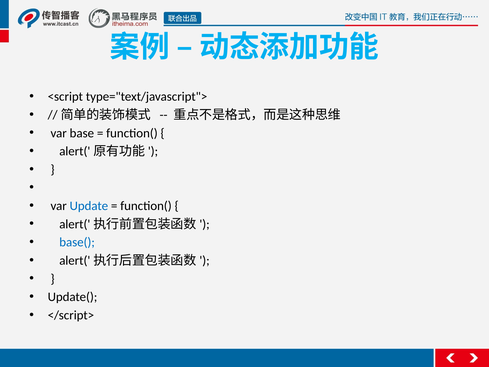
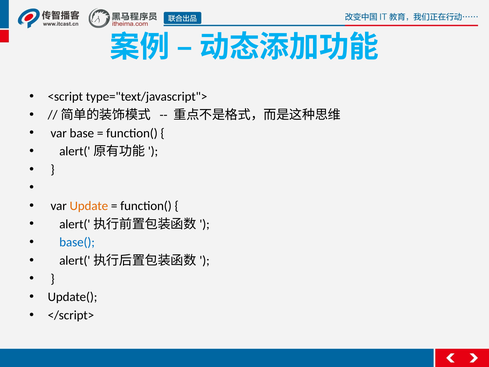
Update colour: blue -> orange
